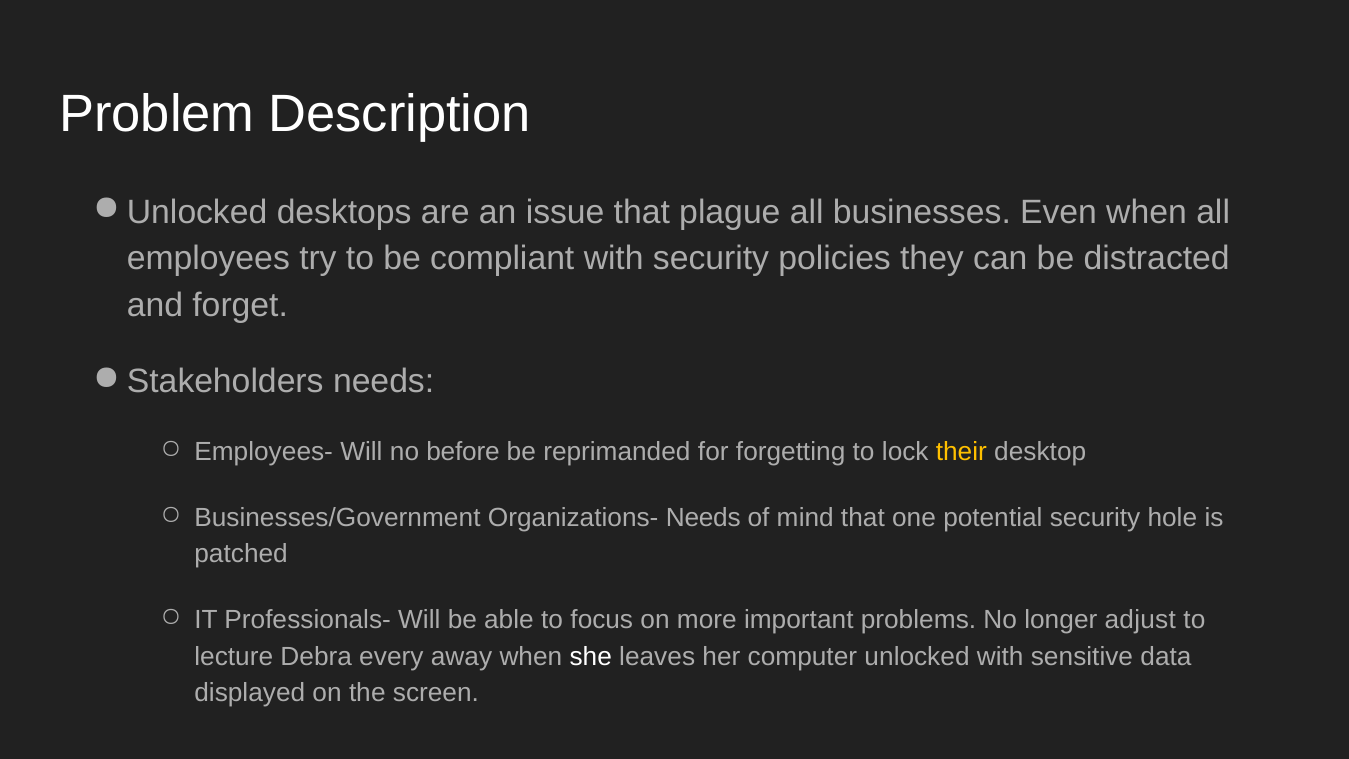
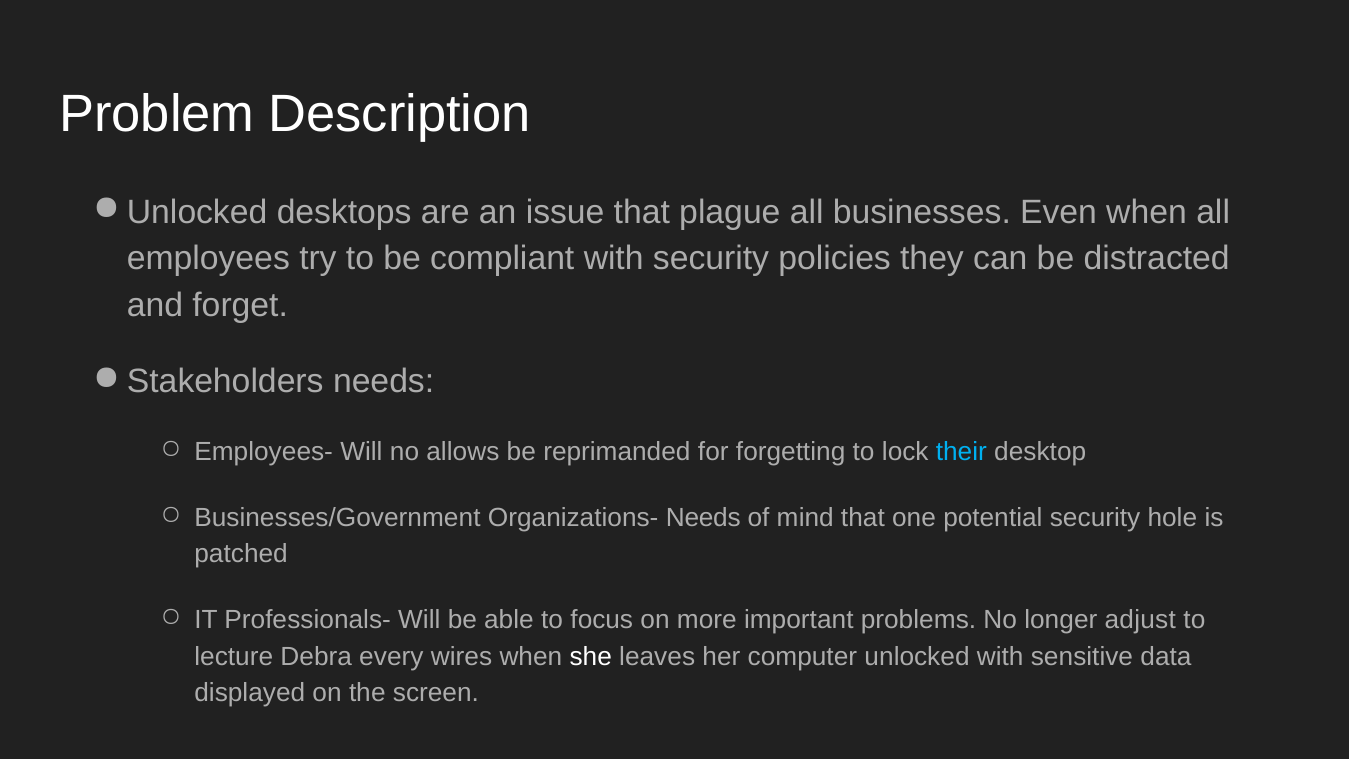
before: before -> allows
their colour: yellow -> light blue
away: away -> wires
